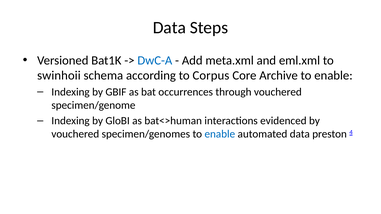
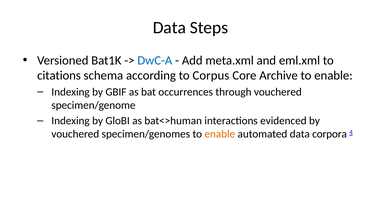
swinhoii: swinhoii -> citations
enable at (220, 134) colour: blue -> orange
preston: preston -> corpora
